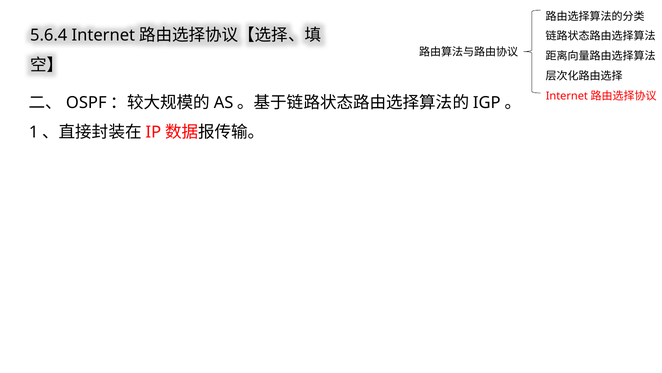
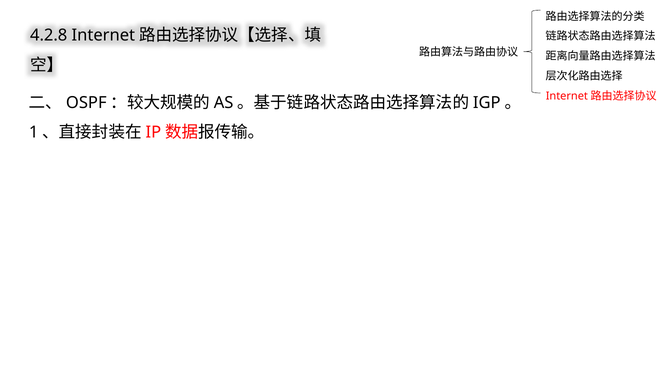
5.6.4: 5.6.4 -> 4.2.8
